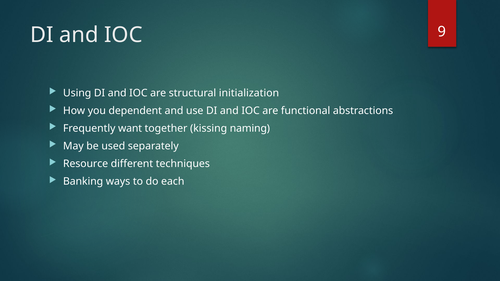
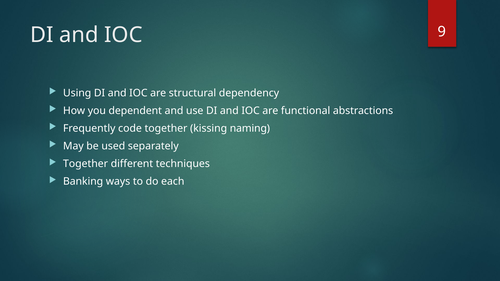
initialization: initialization -> dependency
want: want -> code
Resource at (86, 164): Resource -> Together
